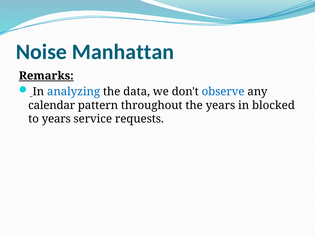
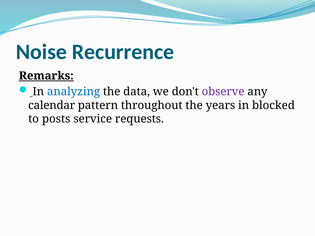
Manhattan: Manhattan -> Recurrence
observe colour: blue -> purple
to years: years -> posts
